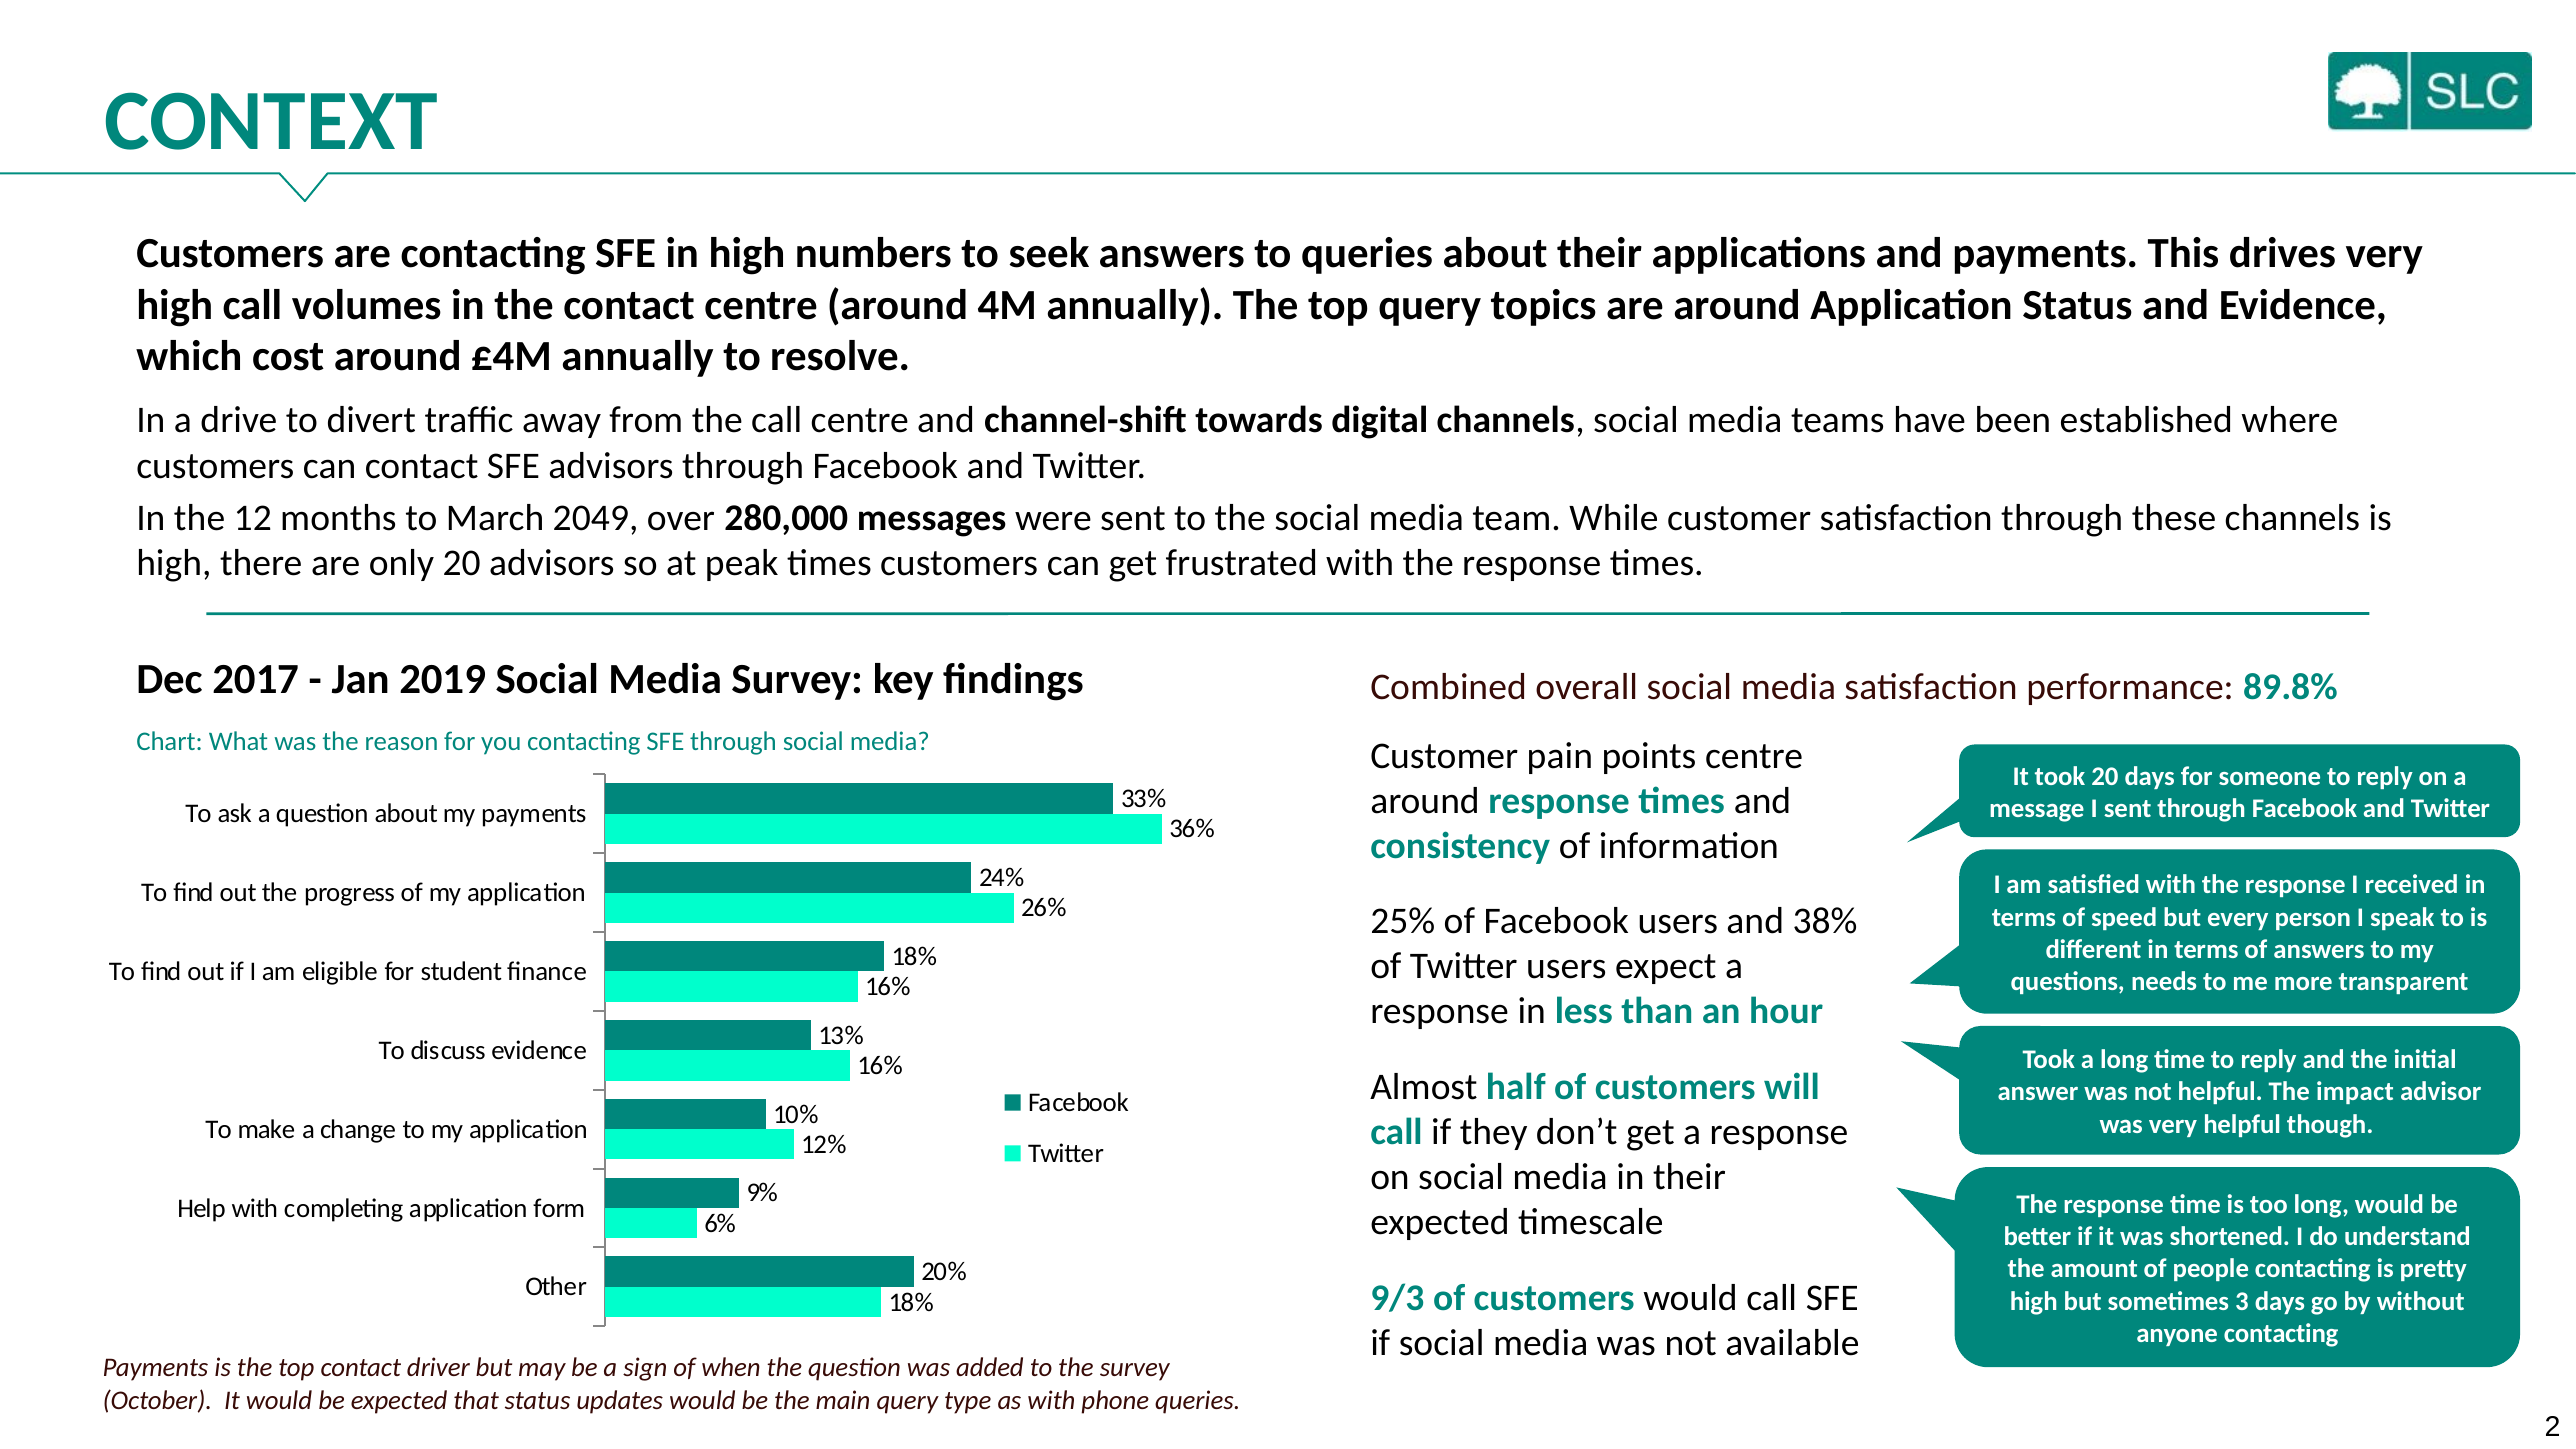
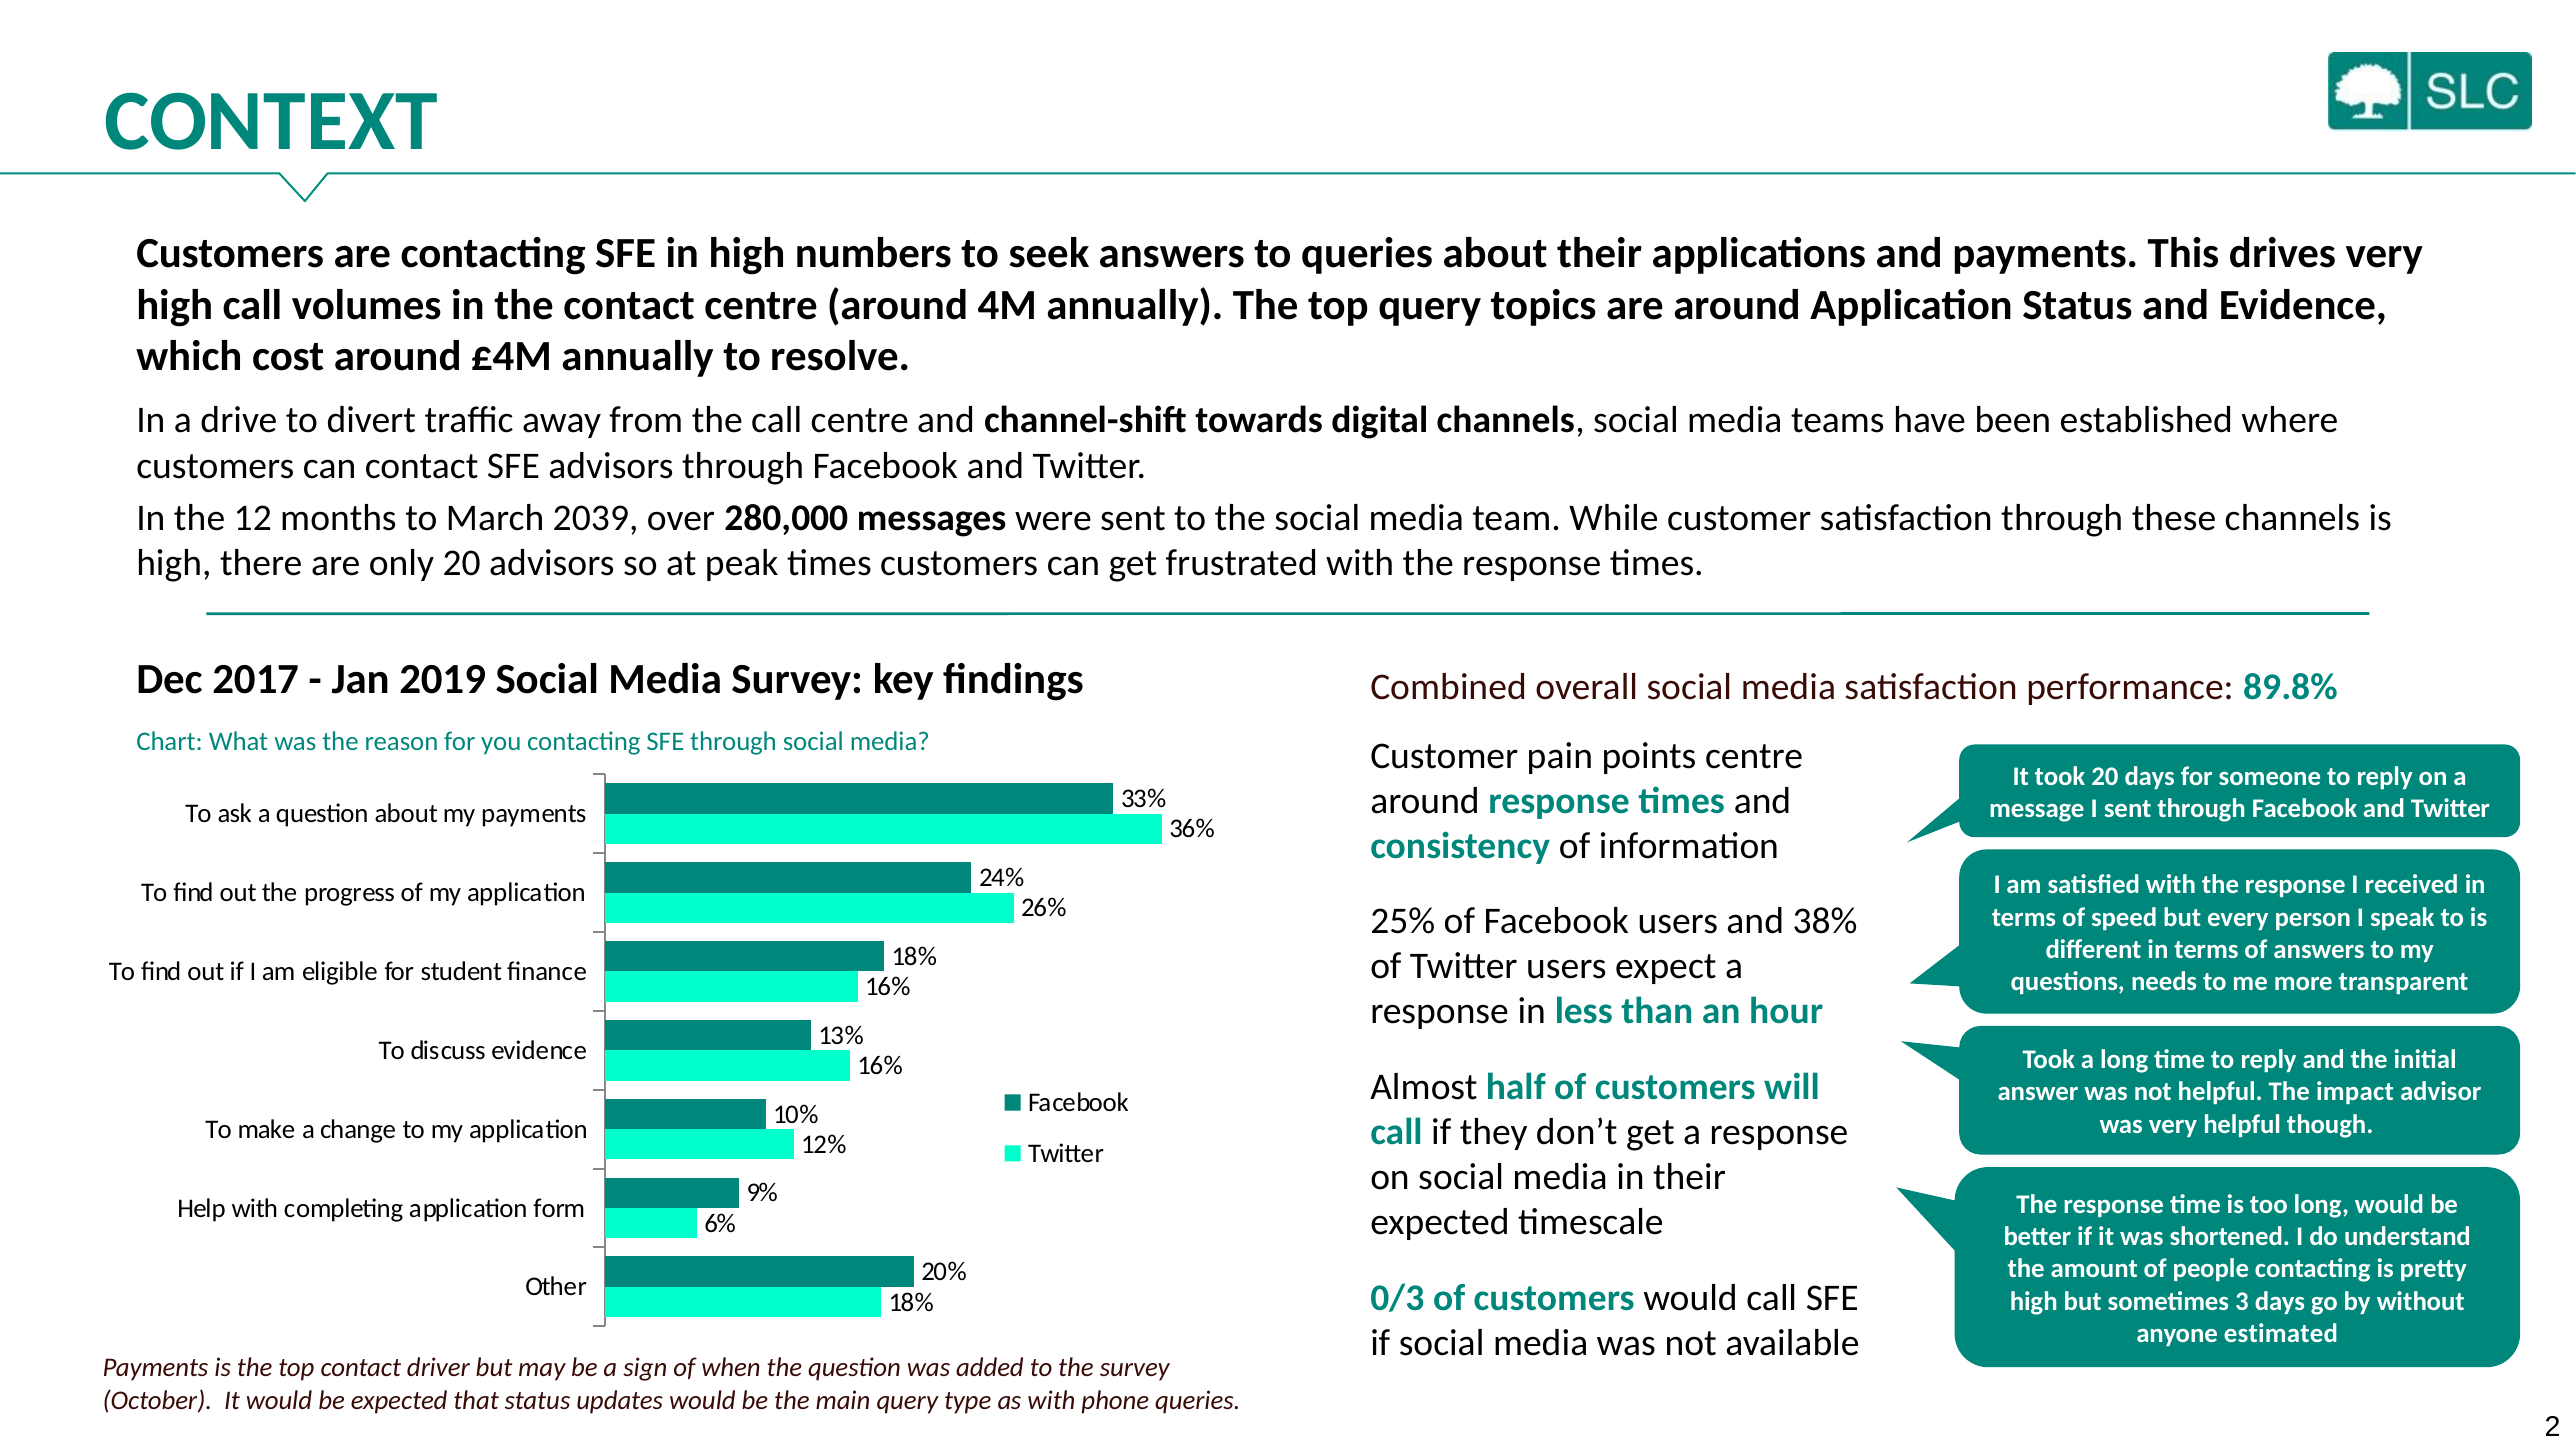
2049: 2049 -> 2039
9/3: 9/3 -> 0/3
anyone contacting: contacting -> estimated
